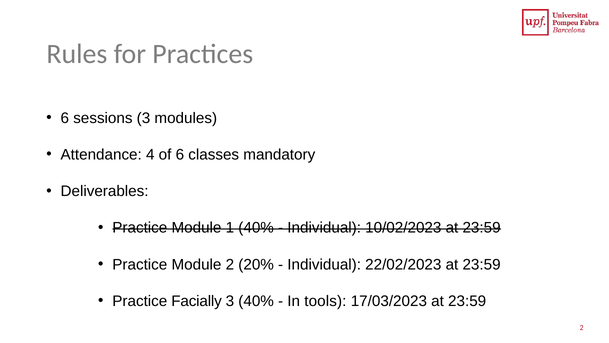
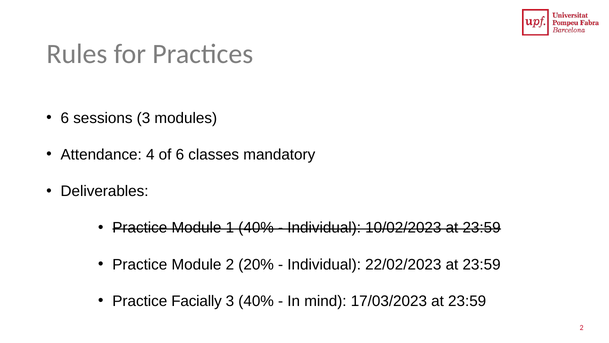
tools: tools -> mind
